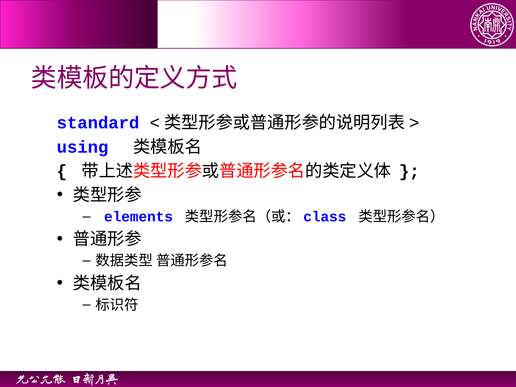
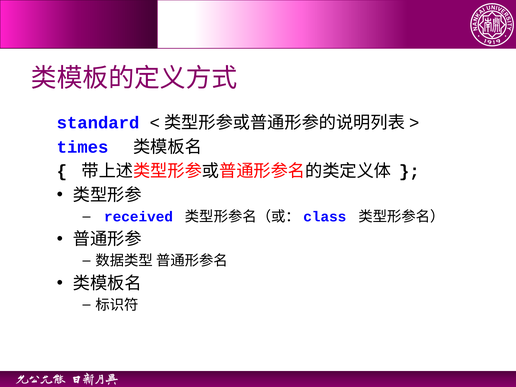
using: using -> times
elements: elements -> received
